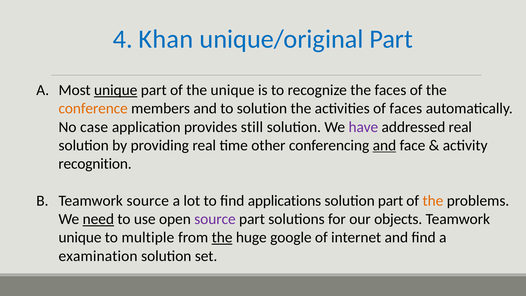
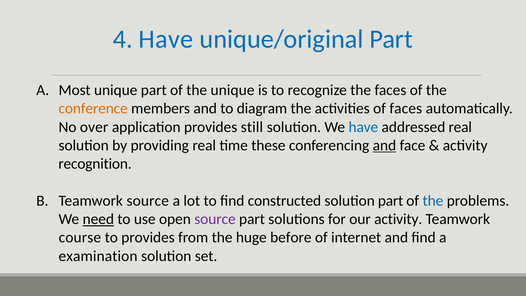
4 Khan: Khan -> Have
unique at (116, 90) underline: present -> none
to solution: solution -> diagram
case: case -> over
have at (363, 127) colour: purple -> blue
other: other -> these
applications: applications -> constructed
the at (433, 201) colour: orange -> blue
our objects: objects -> activity
unique at (80, 237): unique -> course
to multiple: multiple -> provides
the at (222, 237) underline: present -> none
google: google -> before
